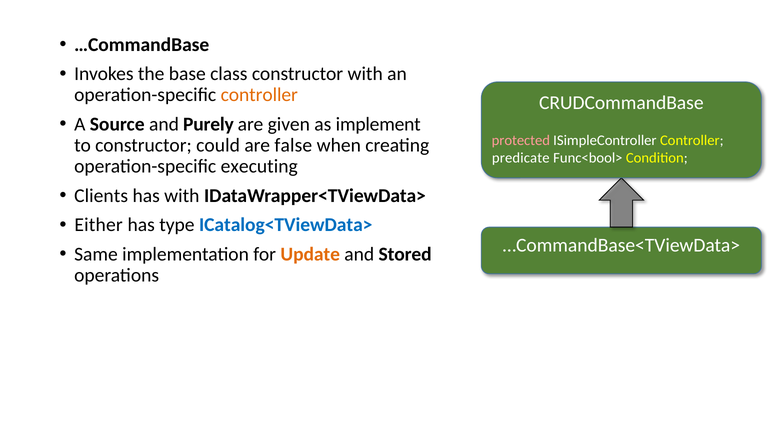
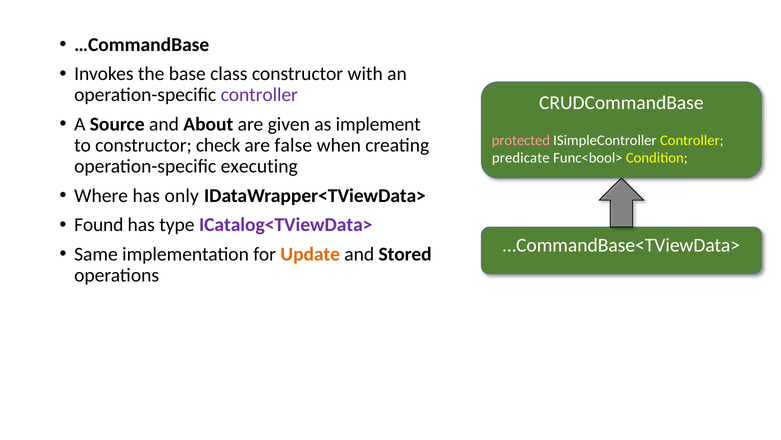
controller at (259, 95) colour: orange -> purple
Purely: Purely -> About
could: could -> check
Clients: Clients -> Where
has with: with -> only
Either: Either -> Found
ICatalog<TViewData> colour: blue -> purple
